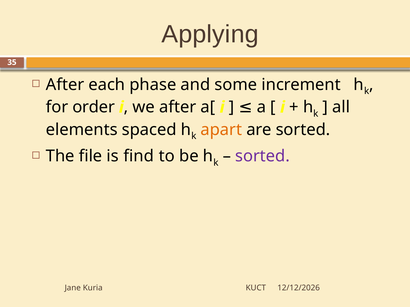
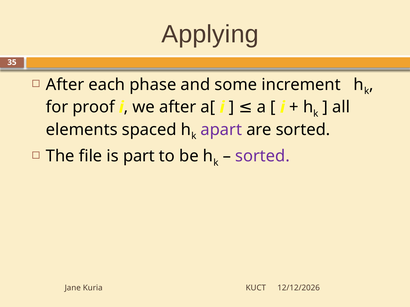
order: order -> proof
apart colour: orange -> purple
find: find -> part
